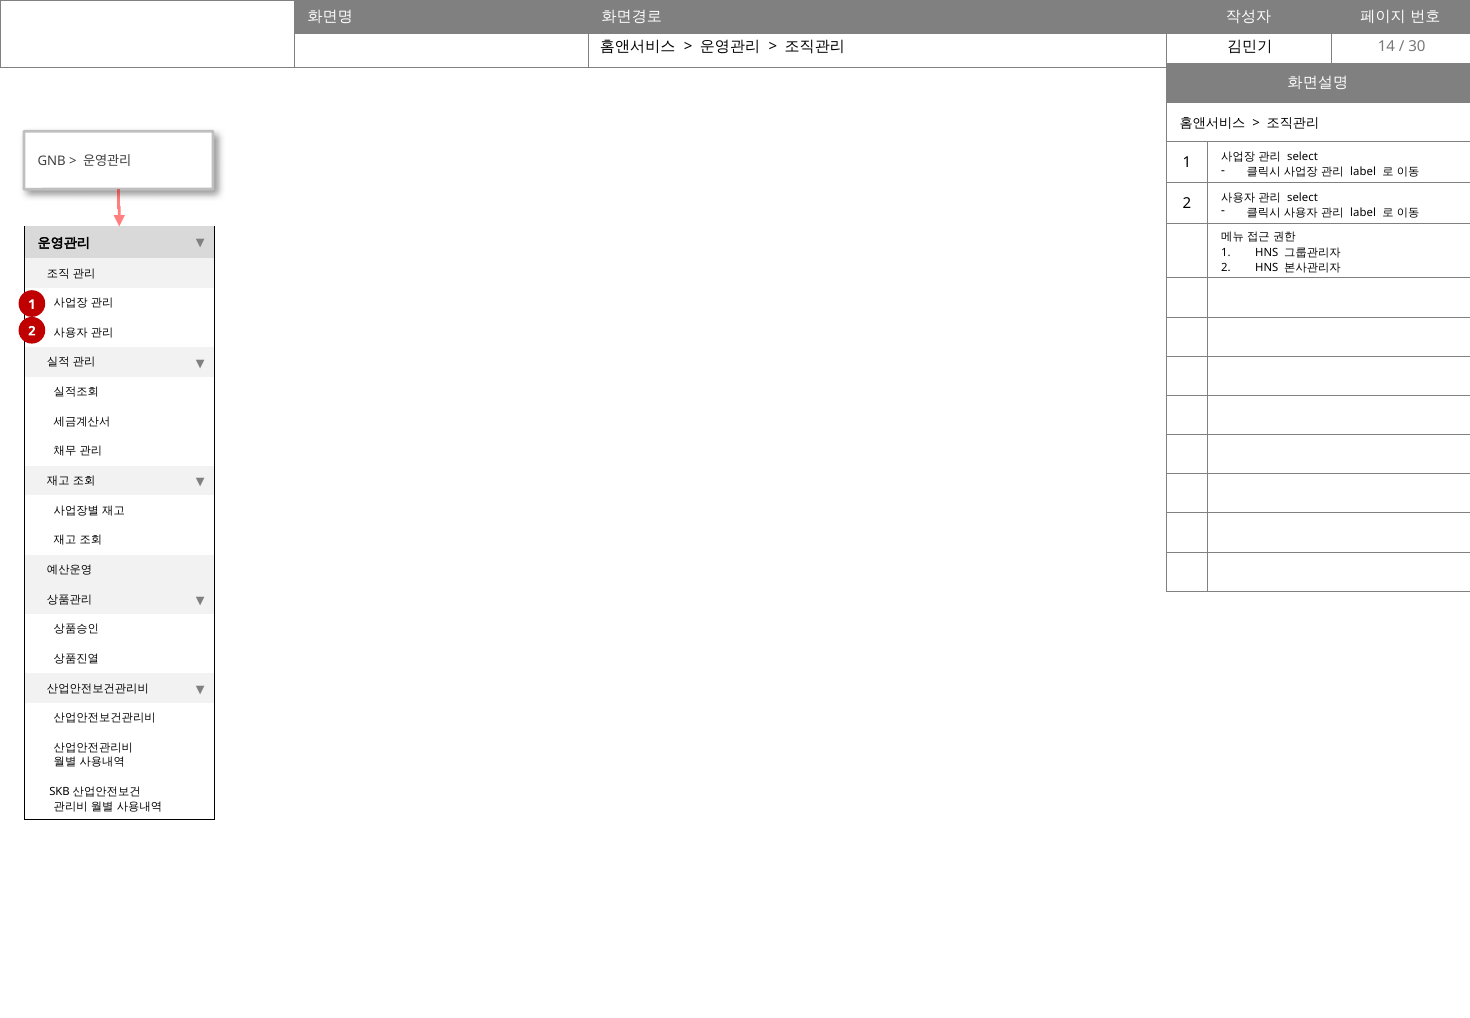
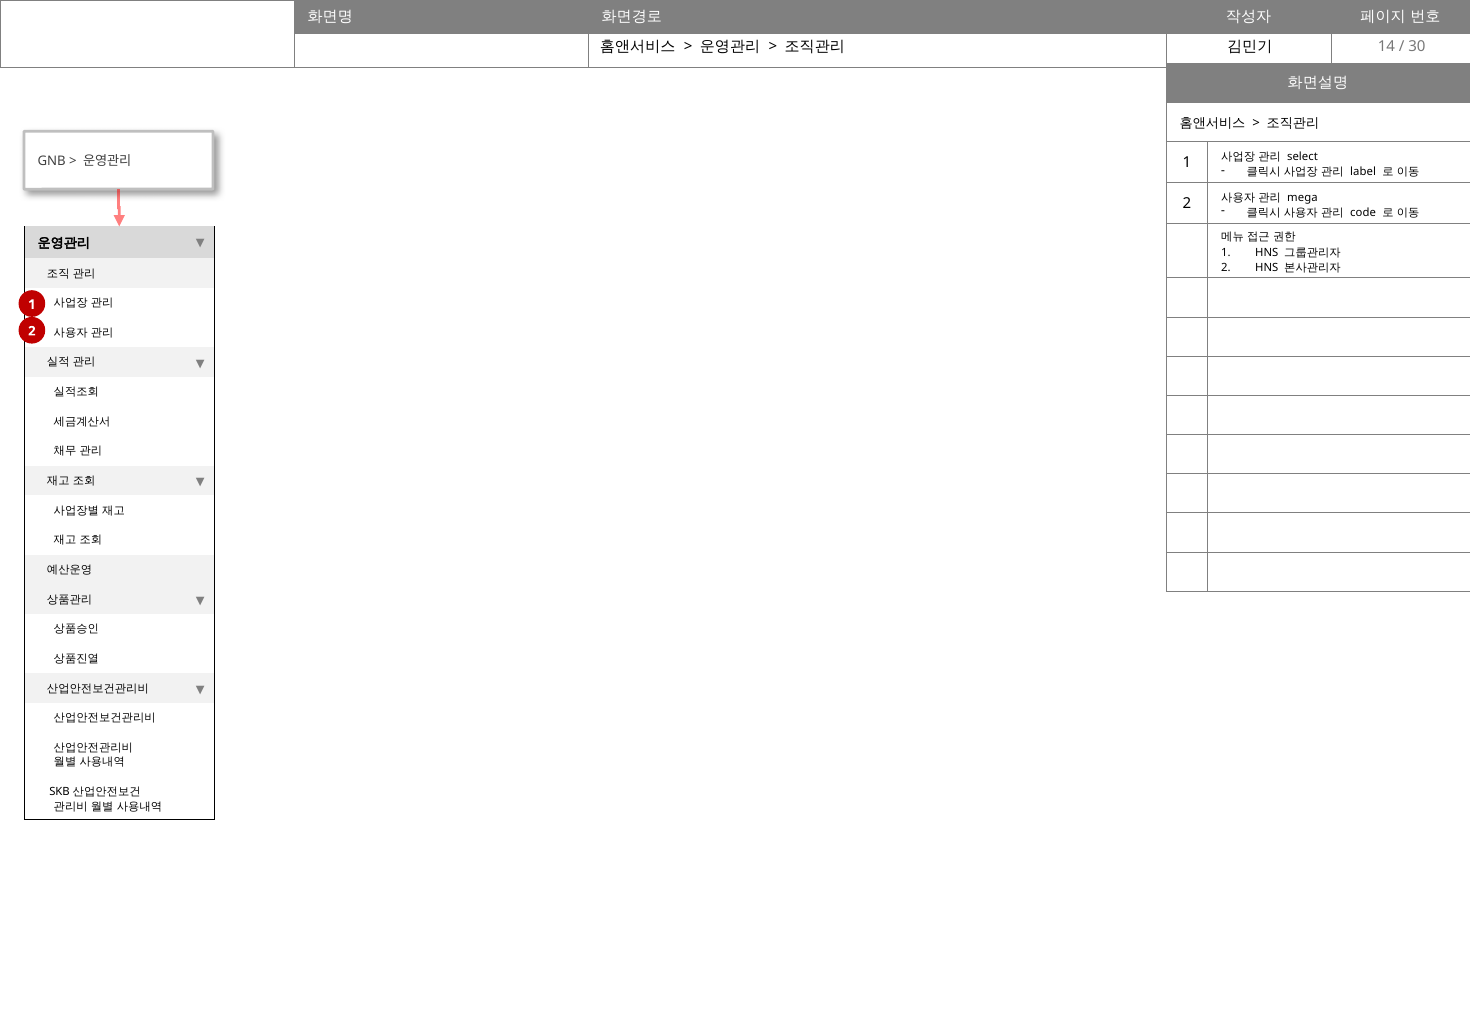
select at (1303, 197): select -> mega
label at (1363, 213): label -> code
